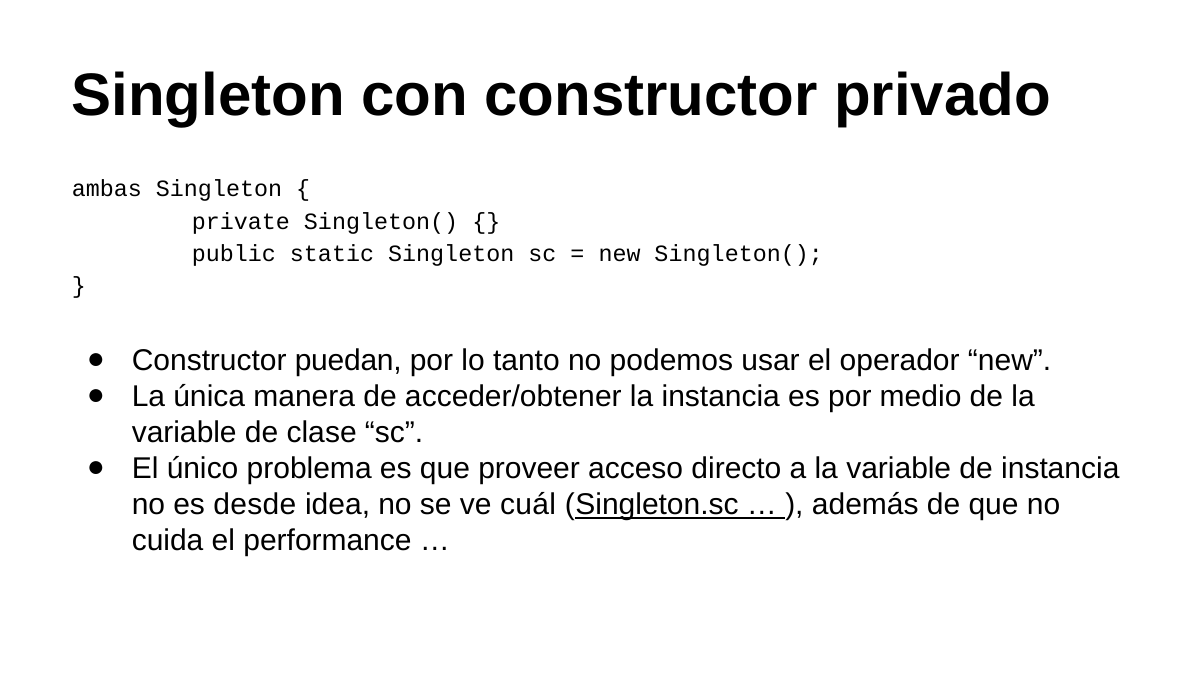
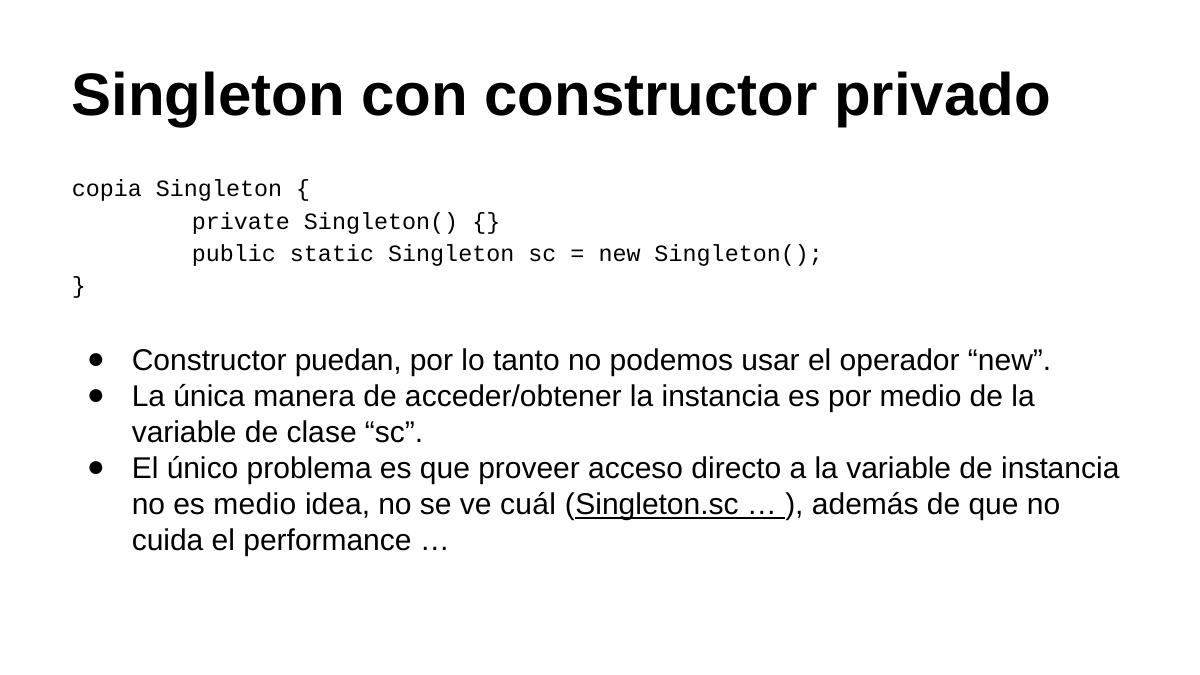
ambas: ambas -> copia
es desde: desde -> medio
